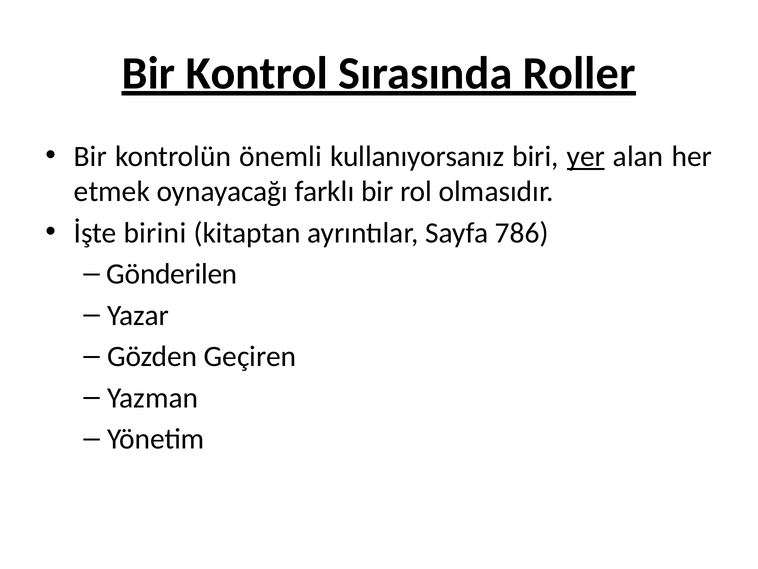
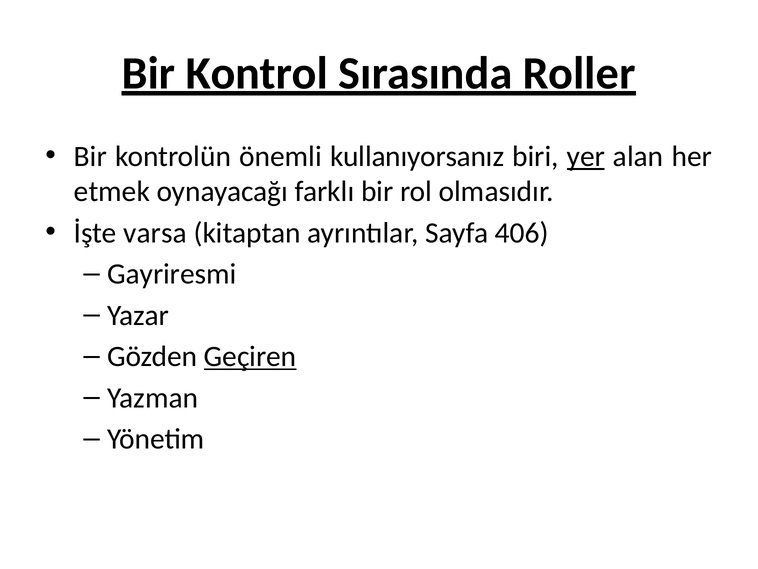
birini: birini -> varsa
786: 786 -> 406
Gönderilen: Gönderilen -> Gayriresmi
Geçiren underline: none -> present
